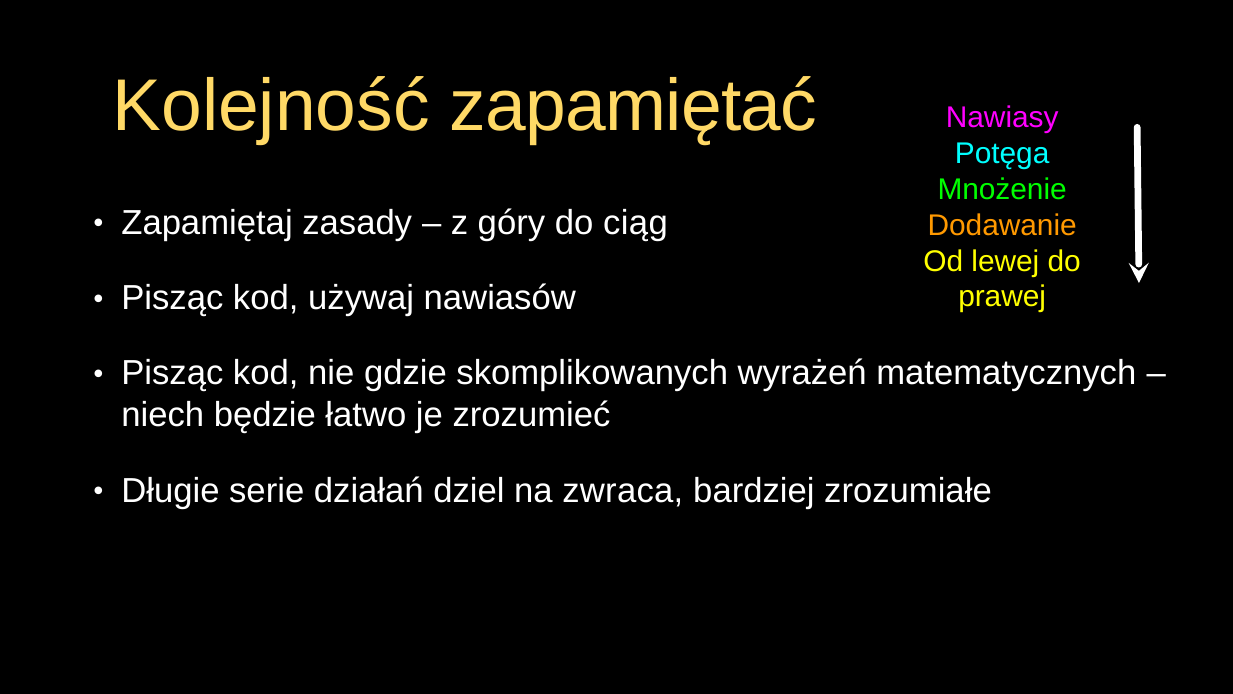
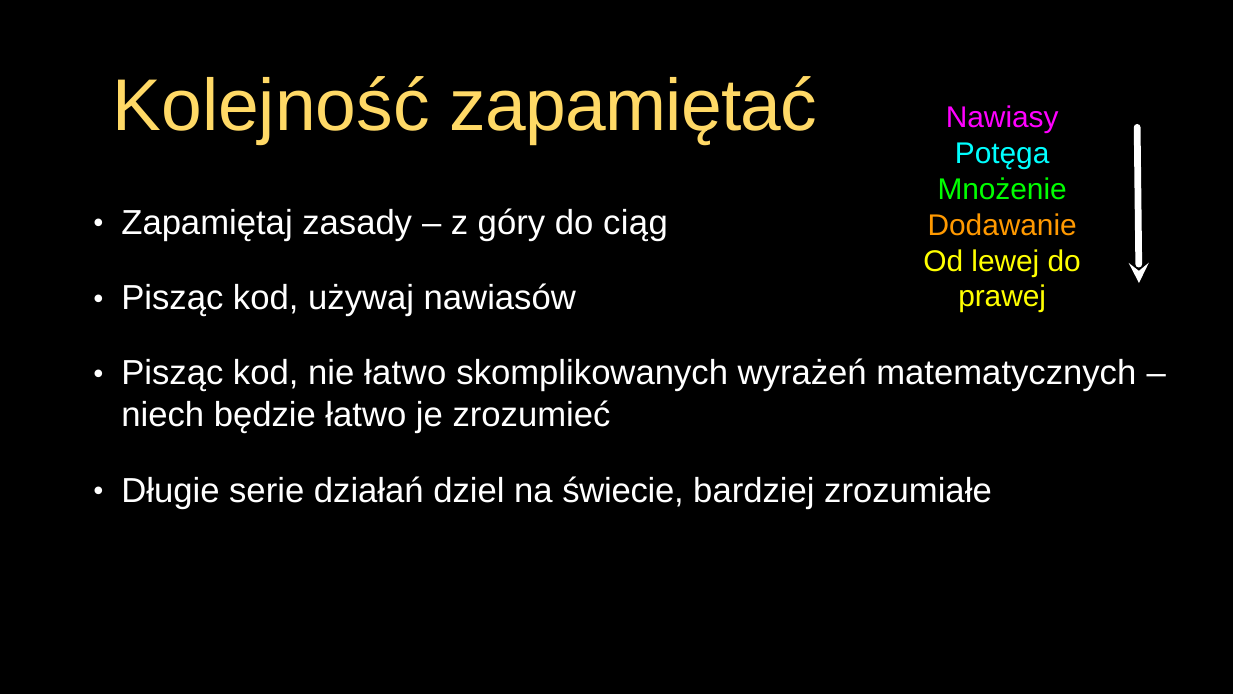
nie gdzie: gdzie -> łatwo
zwraca: zwraca -> świecie
